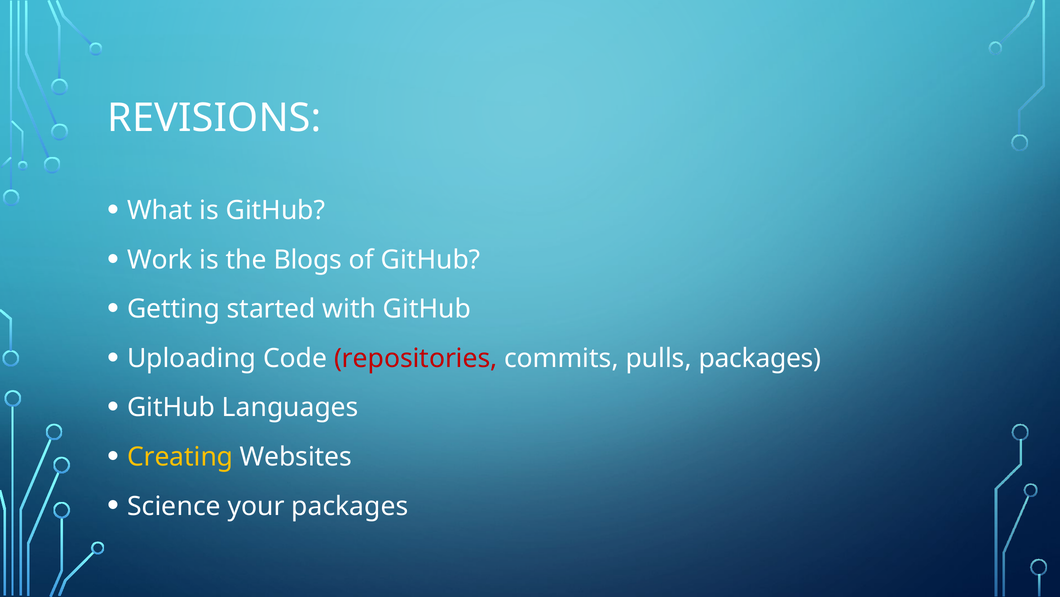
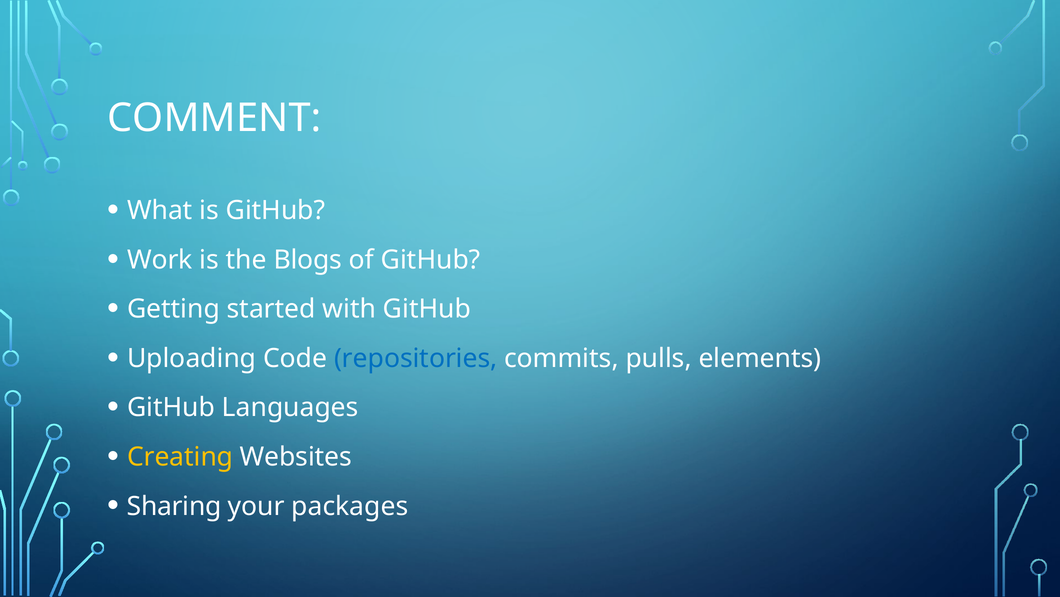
REVISIONS: REVISIONS -> COMMENT
repositories colour: red -> blue
pulls packages: packages -> elements
Science: Science -> Sharing
